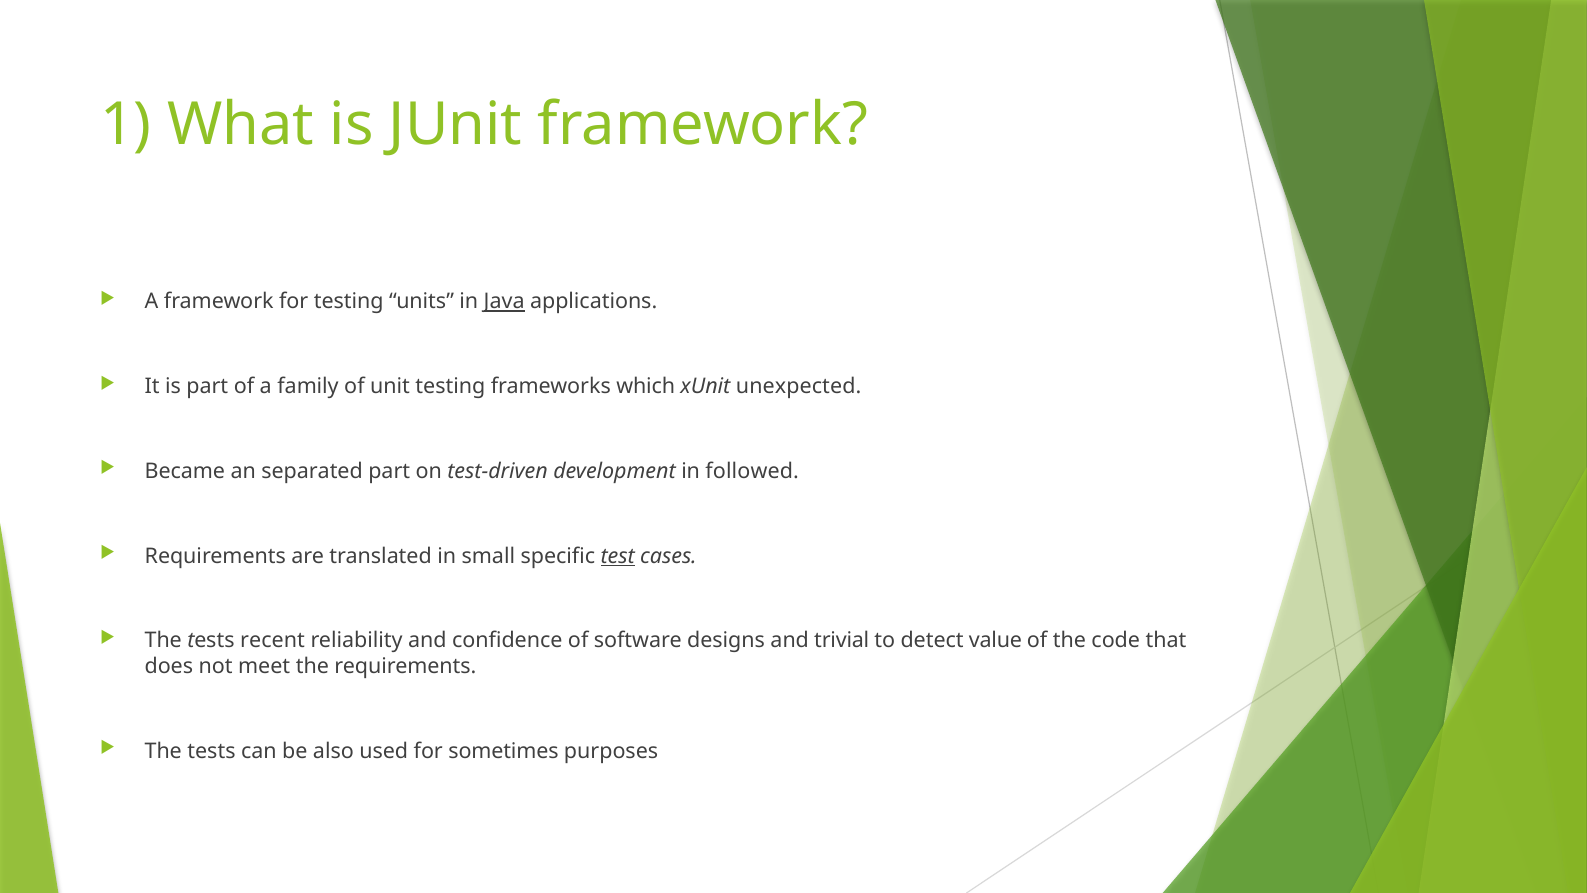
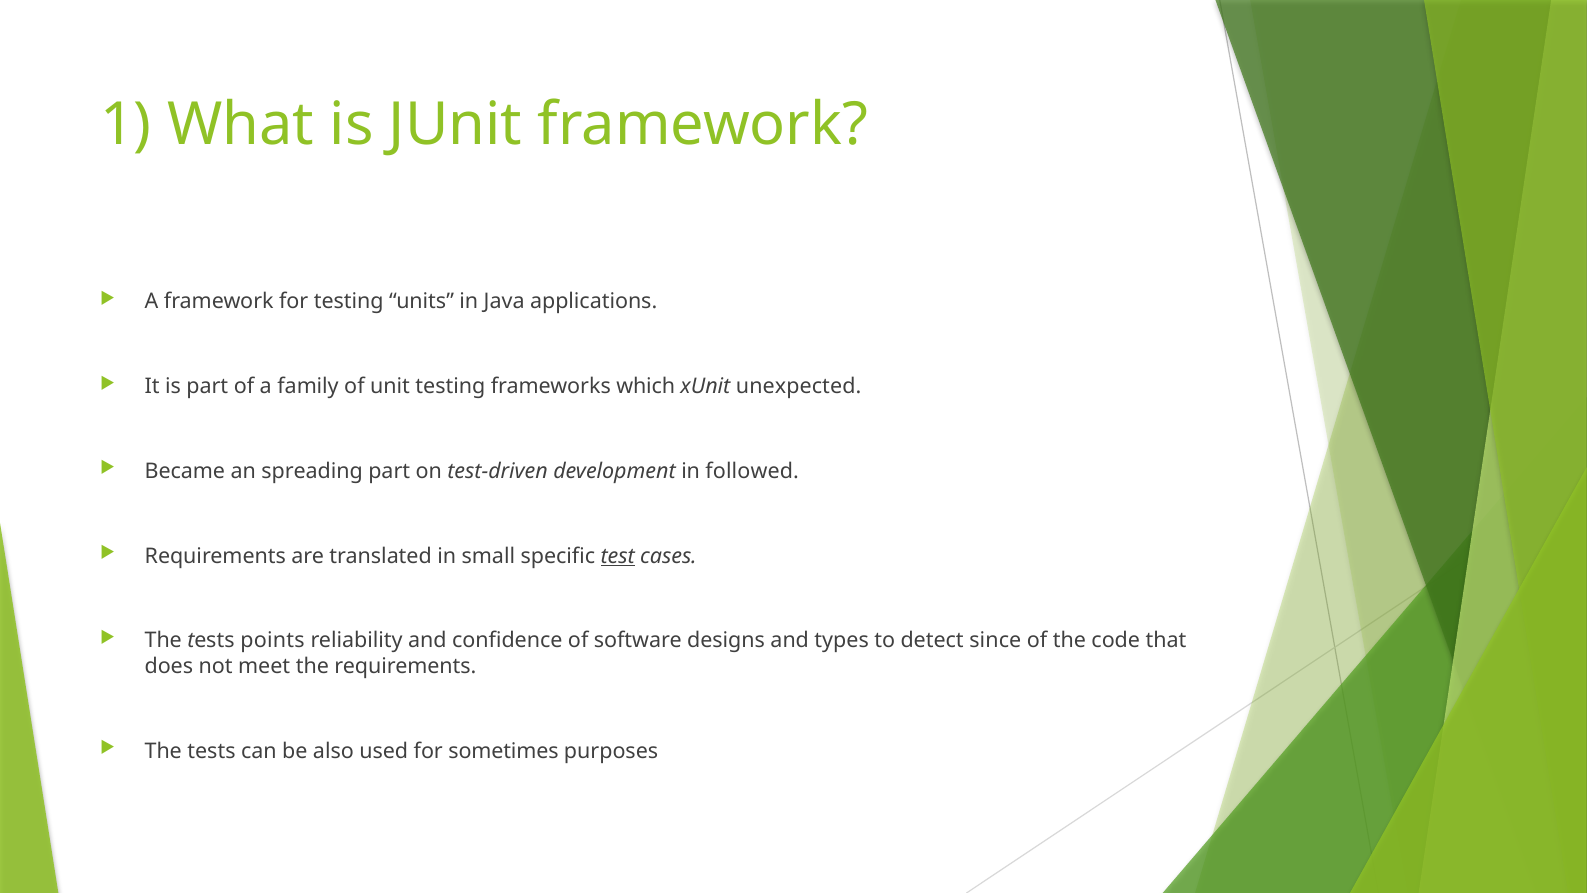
Java underline: present -> none
separated: separated -> spreading
recent: recent -> points
trivial: trivial -> types
value: value -> since
